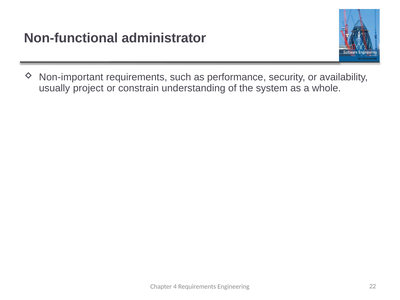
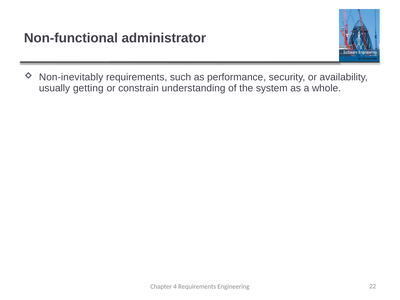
Non-important: Non-important -> Non-inevitably
project: project -> getting
